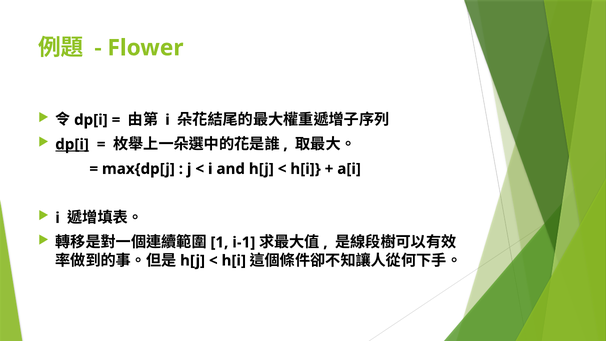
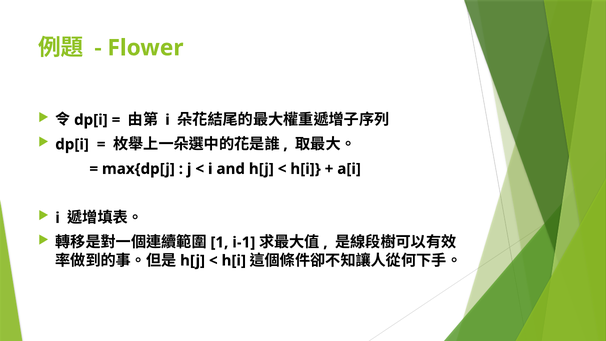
dp[i at (72, 144) underline: present -> none
